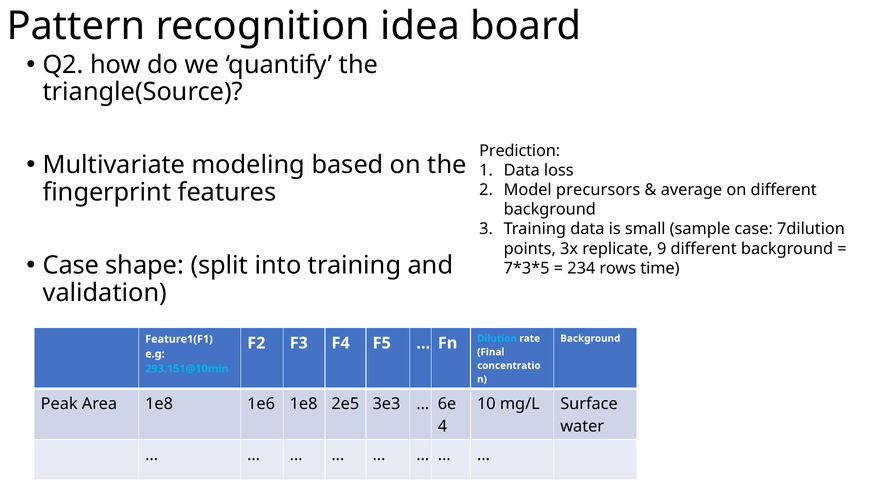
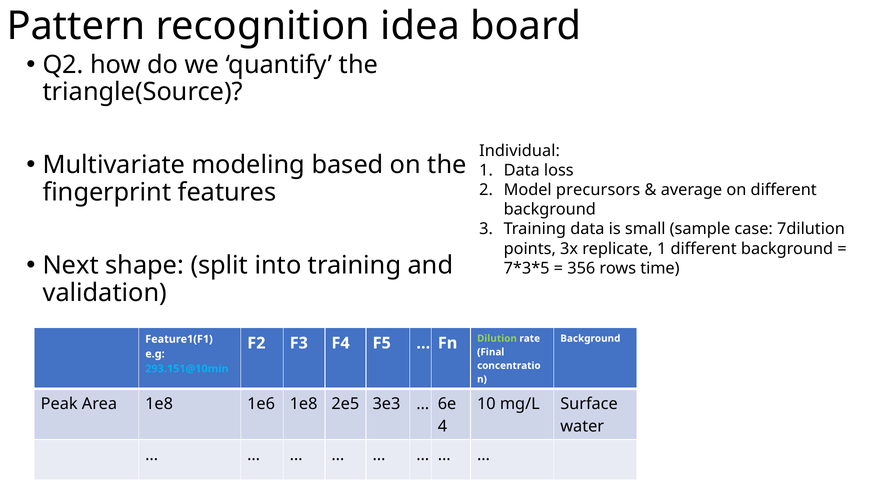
Prediction: Prediction -> Individual
replicate 9: 9 -> 1
Case at (71, 265): Case -> Next
234: 234 -> 356
Dilution colour: light blue -> light green
